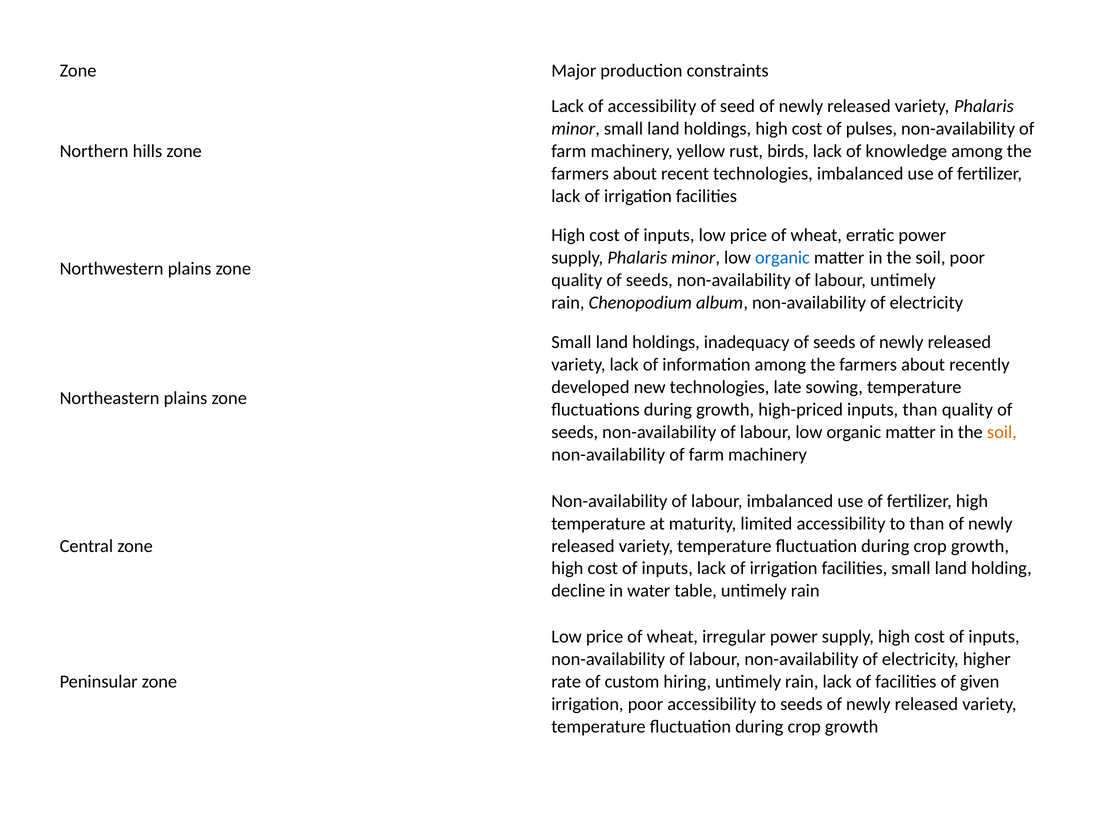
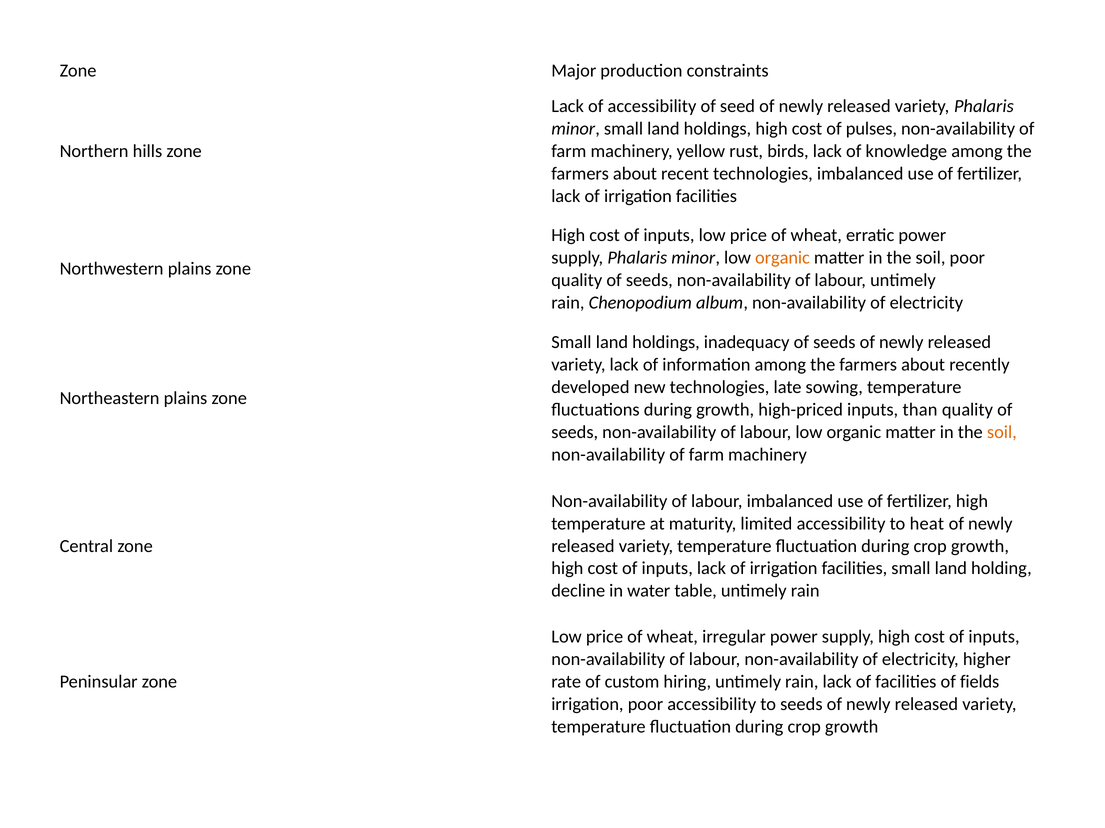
organic at (782, 258) colour: blue -> orange
to than: than -> heat
given: given -> fields
